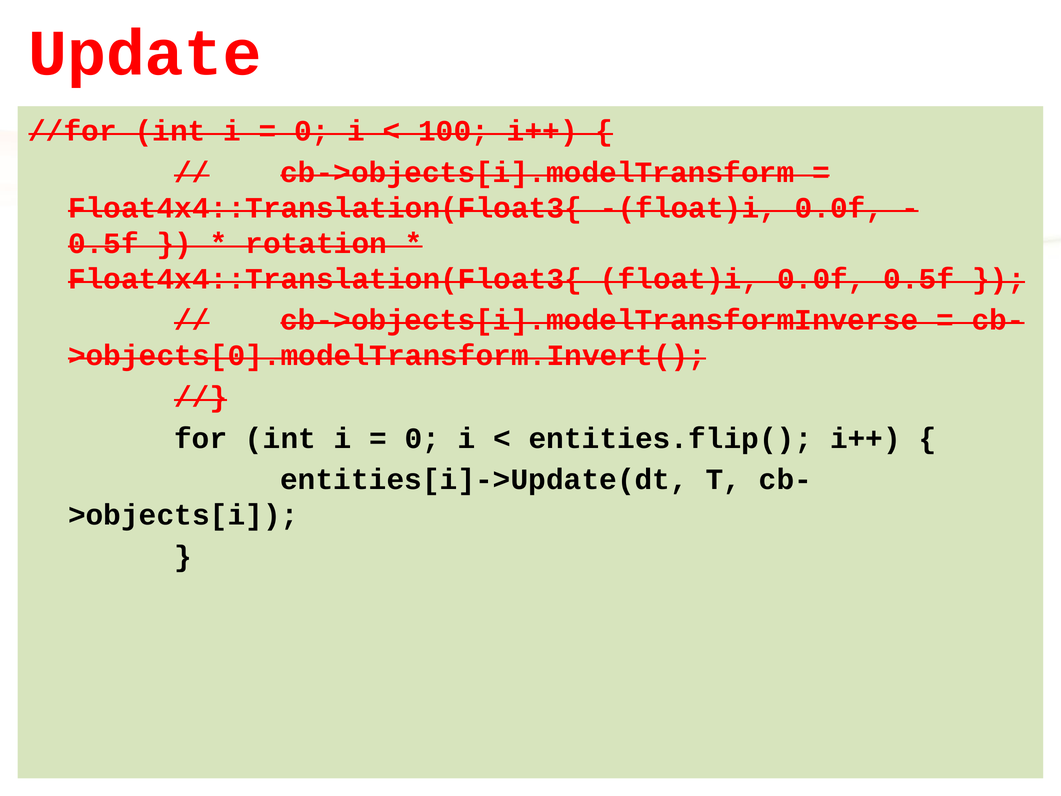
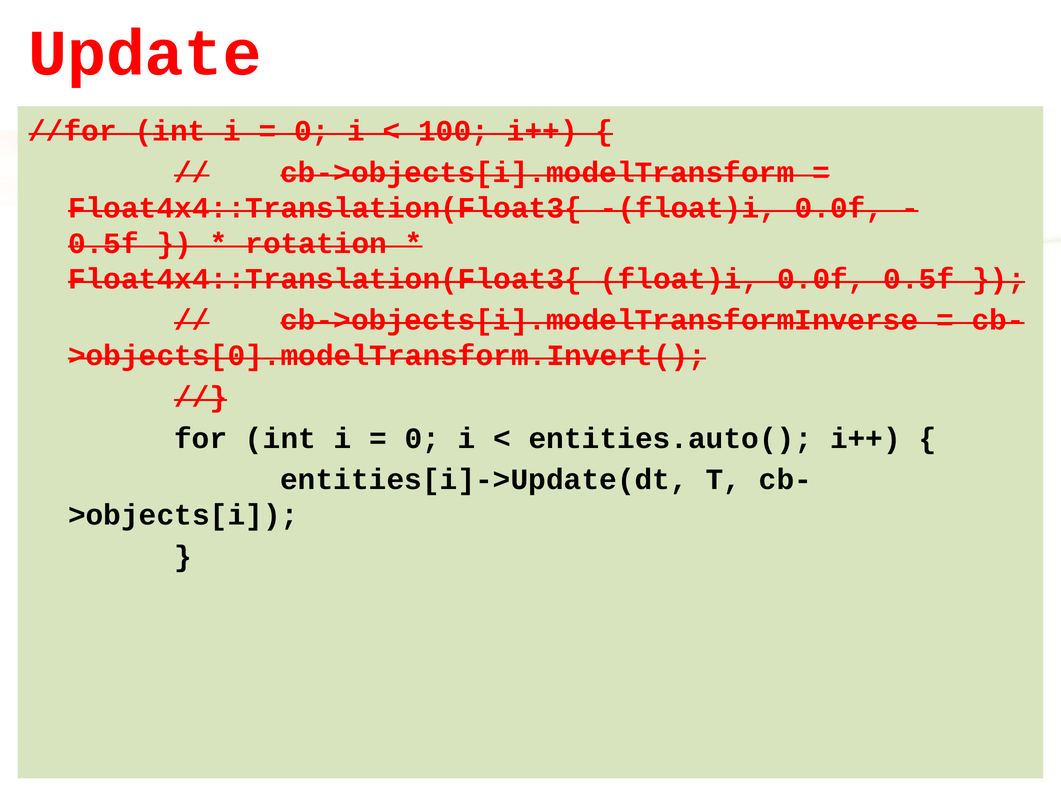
entities.flip(: entities.flip( -> entities.auto(
